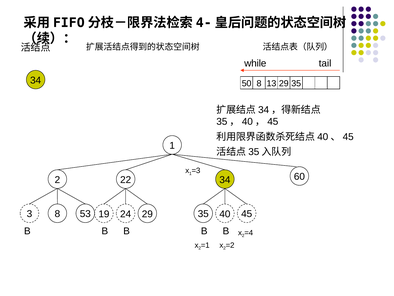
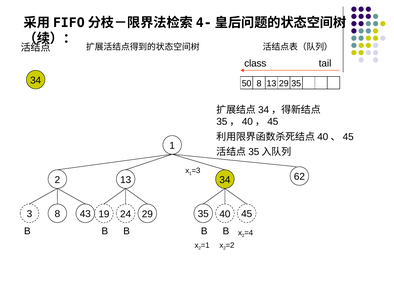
while: while -> class
2 22: 22 -> 13
60: 60 -> 62
53: 53 -> 43
